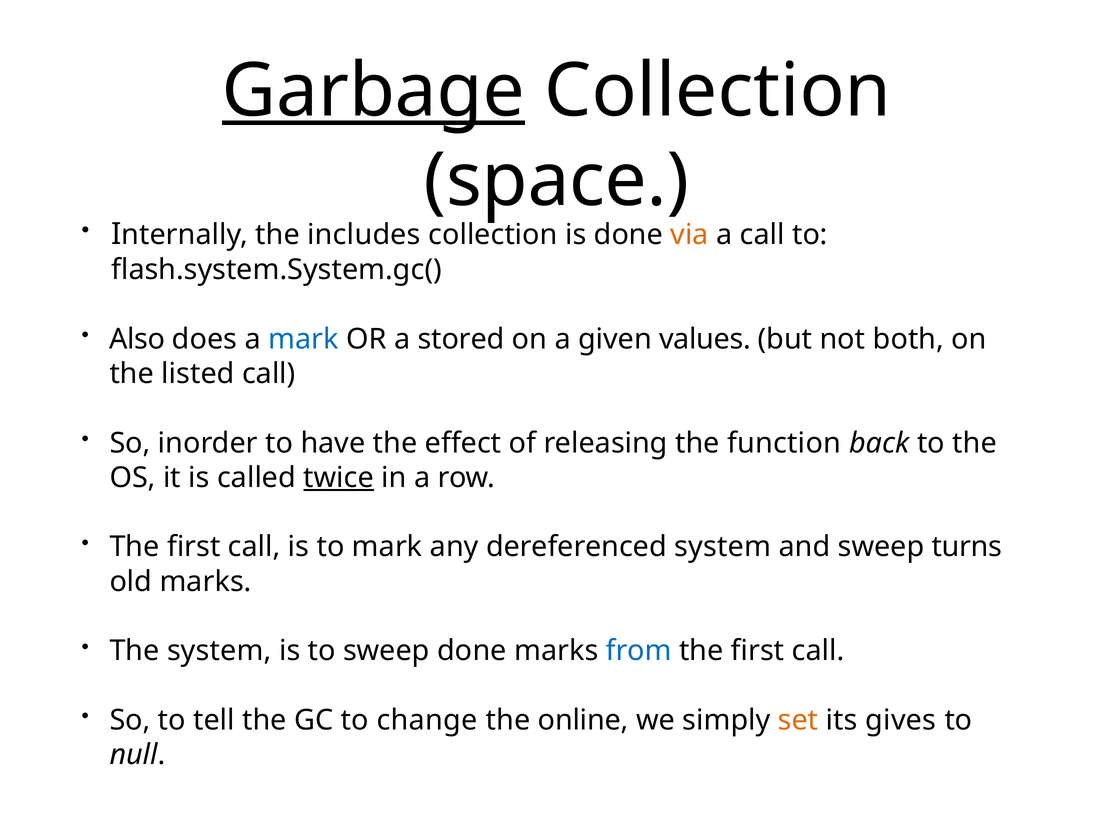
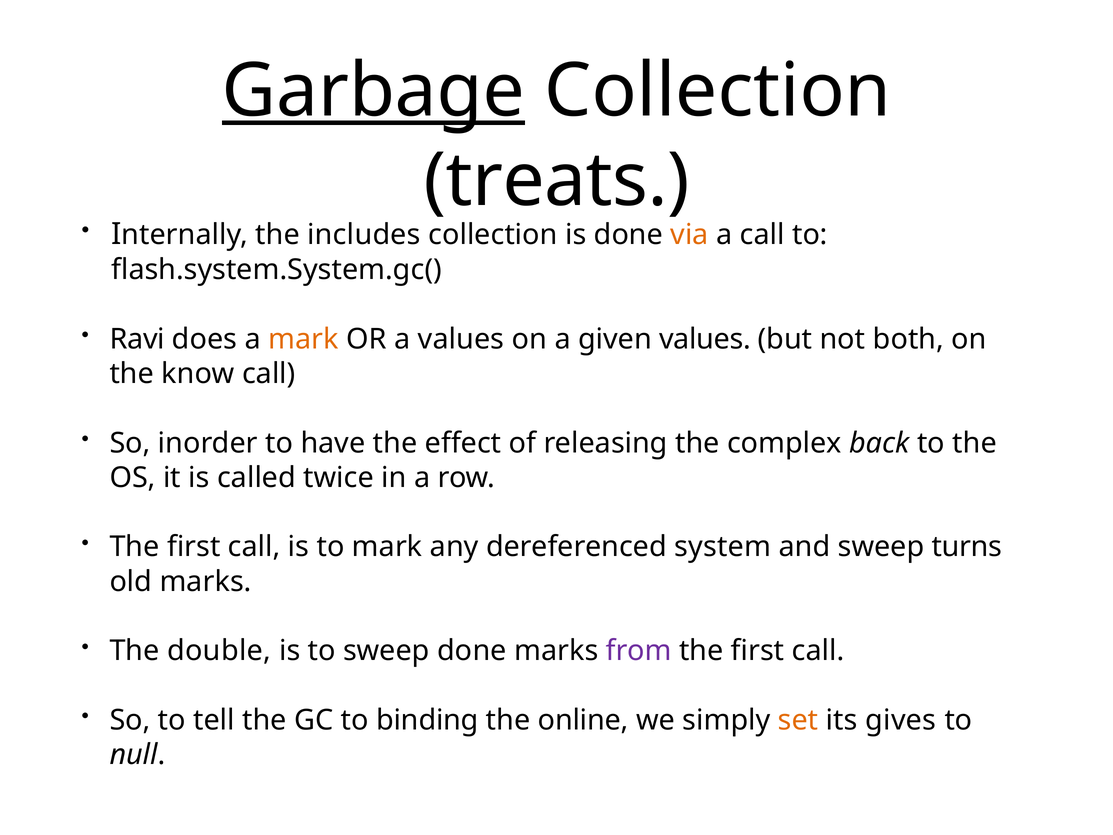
space: space -> treats
Also: Also -> Ravi
mark at (303, 339) colour: blue -> orange
a stored: stored -> values
listed: listed -> know
function: function -> complex
twice underline: present -> none
The system: system -> double
from colour: blue -> purple
change: change -> binding
